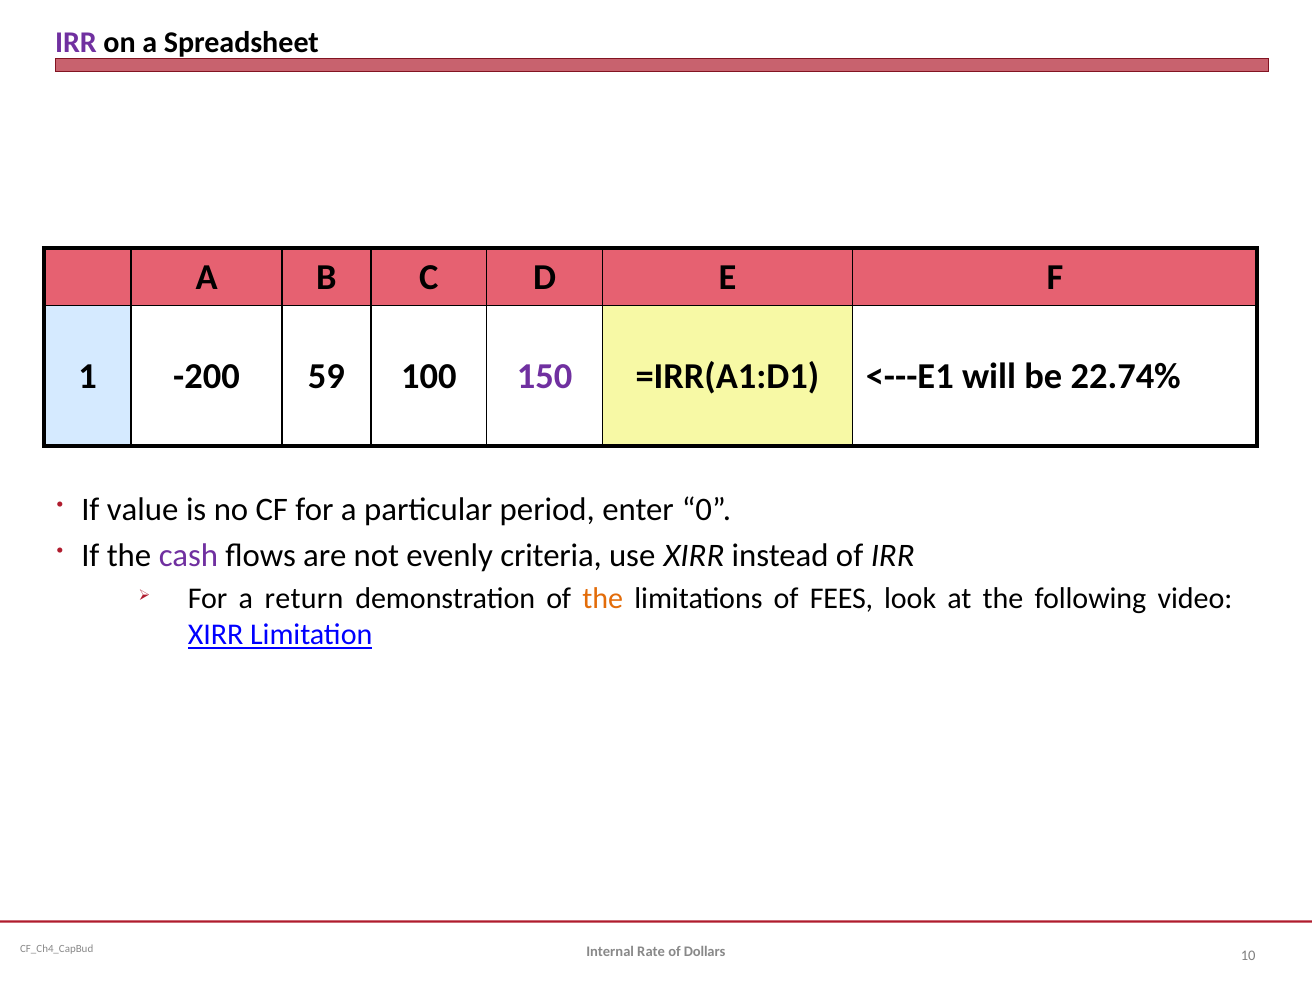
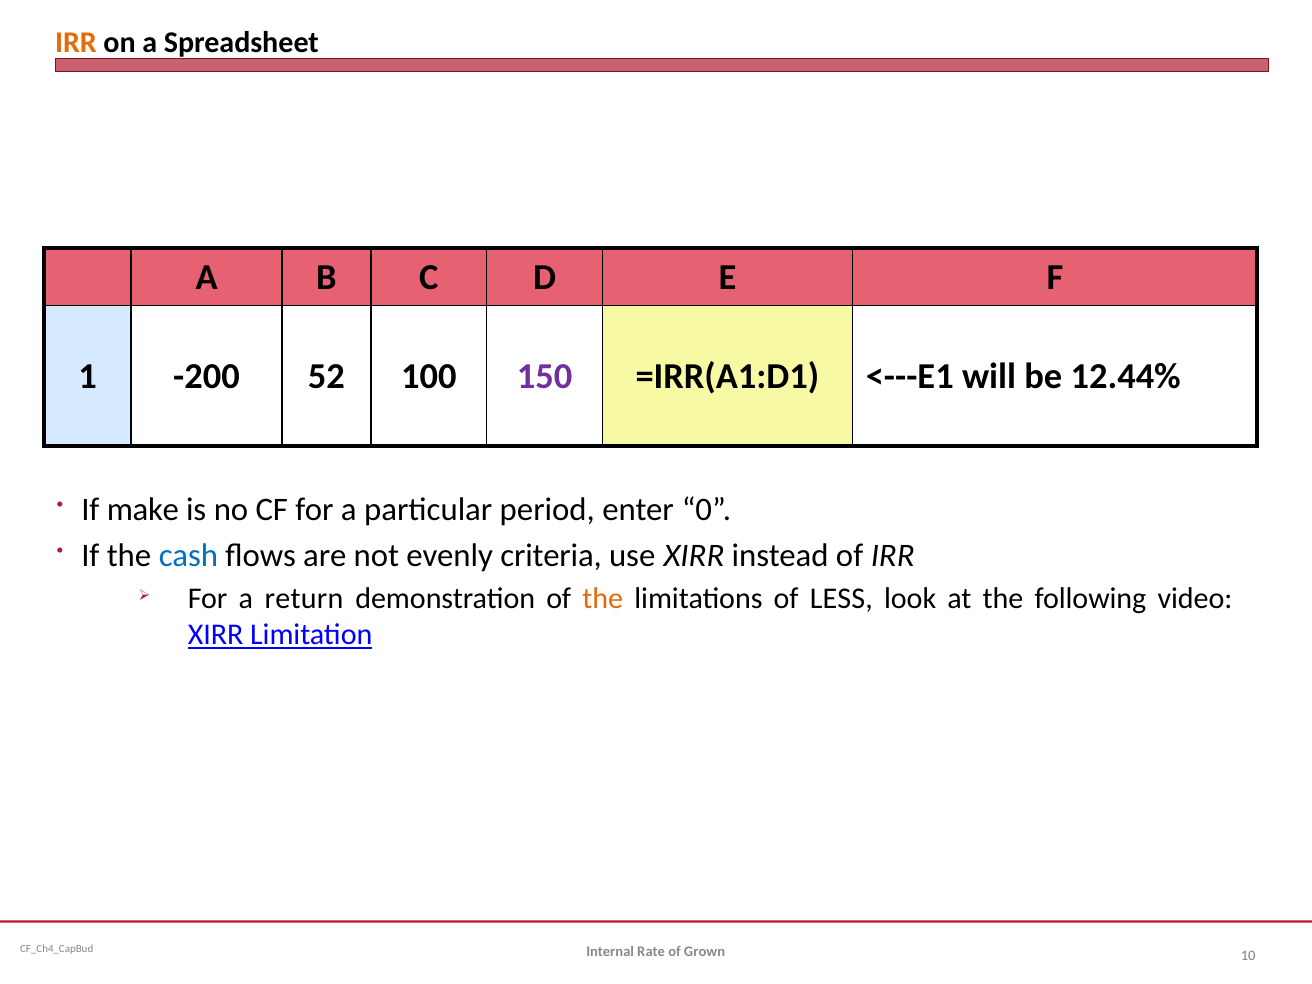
IRR at (76, 42) colour: purple -> orange
59: 59 -> 52
22.74%: 22.74% -> 12.44%
value: value -> make
cash colour: purple -> blue
FEES: FEES -> LESS
Dollars: Dollars -> Grown
